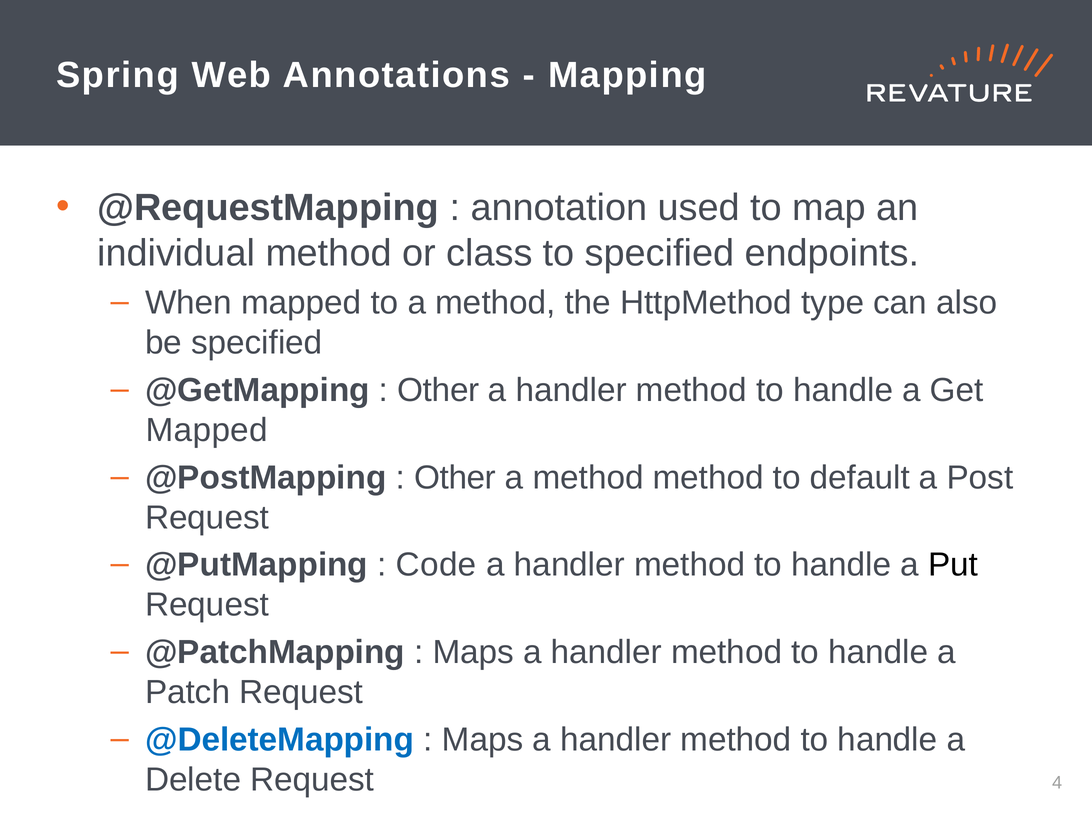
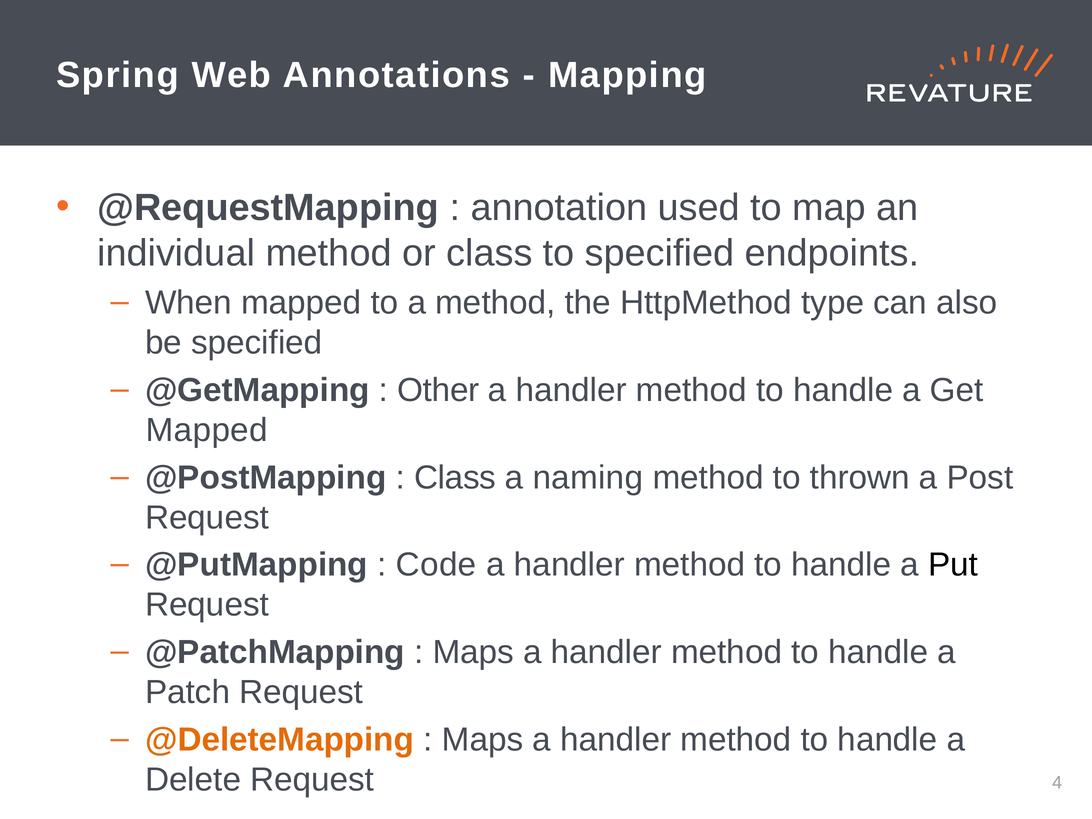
Other at (455, 478): Other -> Class
method at (588, 478): method -> naming
default: default -> thrown
@DeleteMapping colour: blue -> orange
